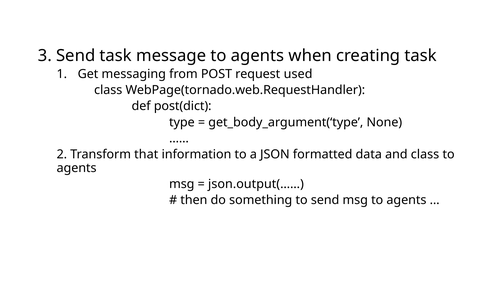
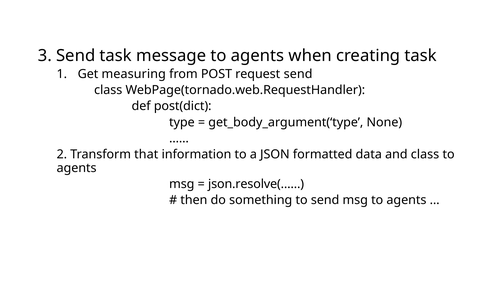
messaging: messaging -> measuring
request used: used -> send
json.output(……: json.output(…… -> json.resolve(……
